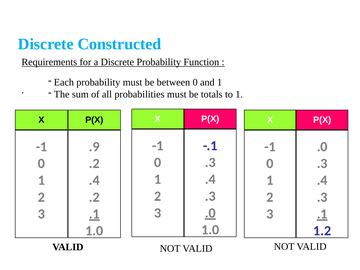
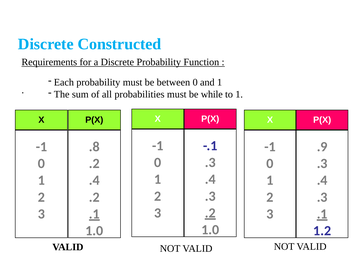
totals: totals -> while
.9: .9 -> .8
.0 at (322, 147): .0 -> .9
.0 at (210, 213): .0 -> .2
